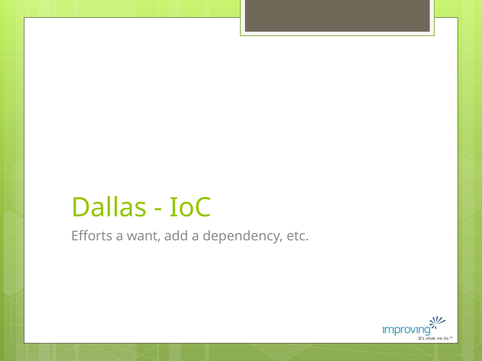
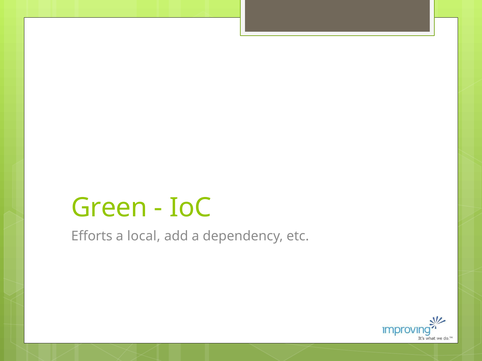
Dallas: Dallas -> Green
want: want -> local
